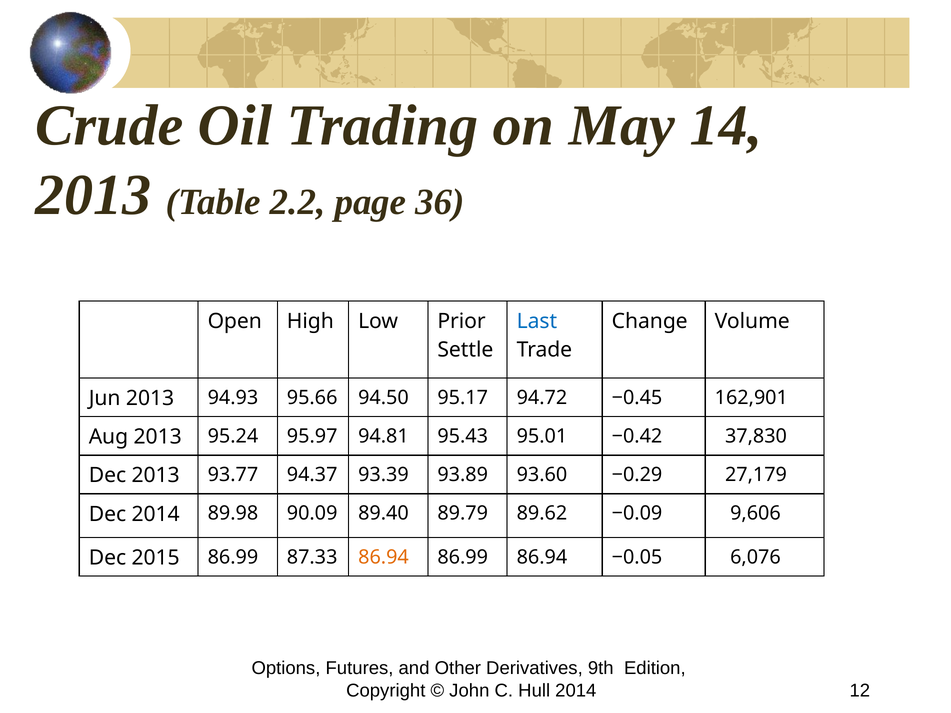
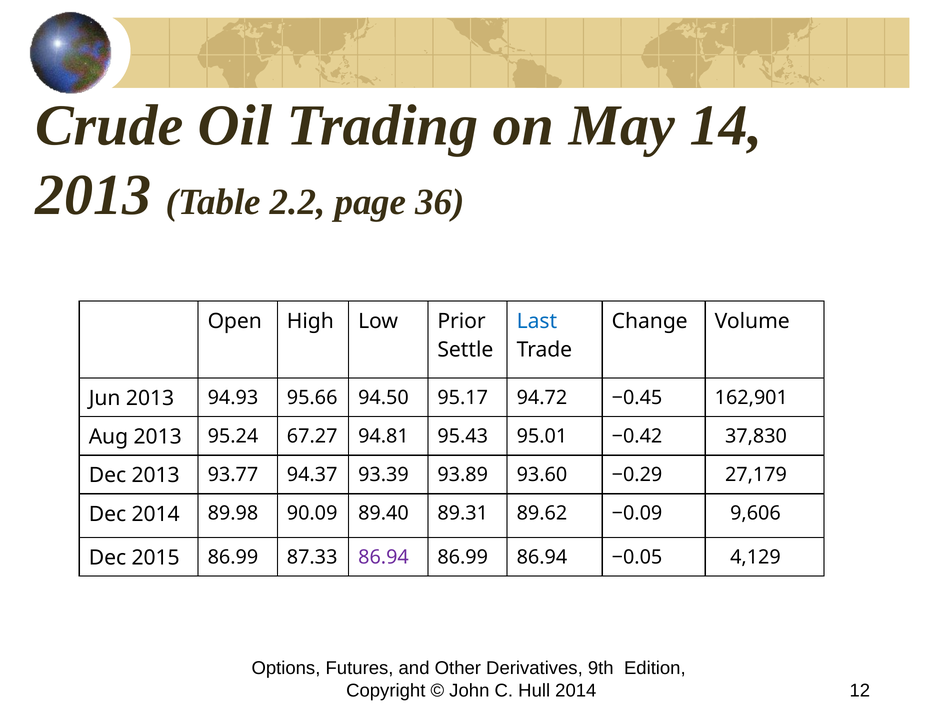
95.97: 95.97 -> 67.27
89.79: 89.79 -> 89.31
86.94 at (383, 557) colour: orange -> purple
6,076: 6,076 -> 4,129
